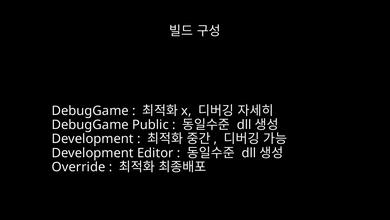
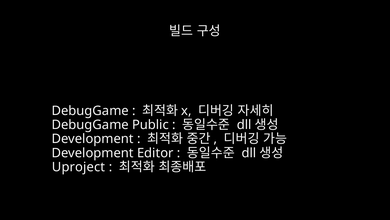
Override: Override -> Uproject
